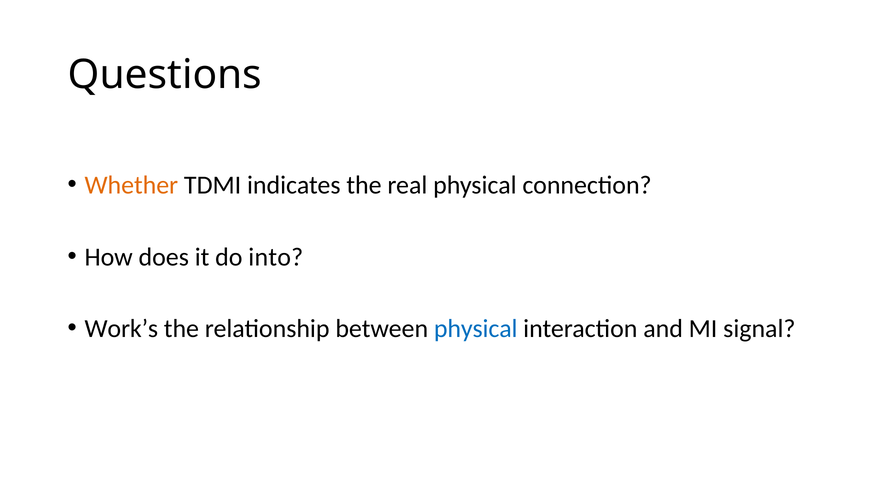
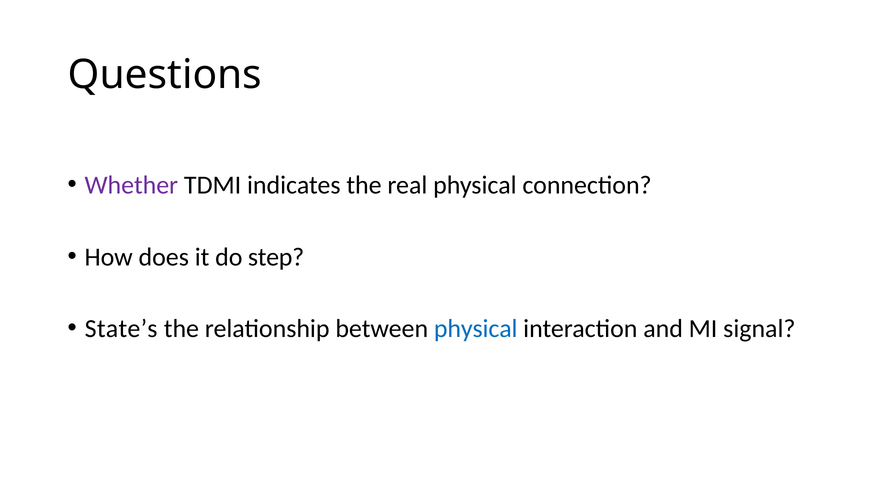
Whether colour: orange -> purple
into: into -> step
Work’s: Work’s -> State’s
